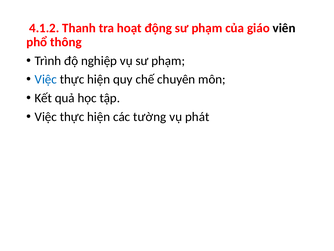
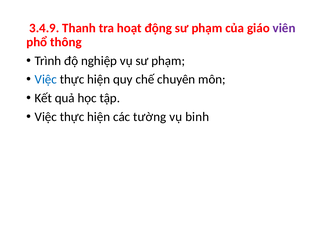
4.1.2: 4.1.2 -> 3.4.9
viên colour: black -> purple
phát: phát -> binh
